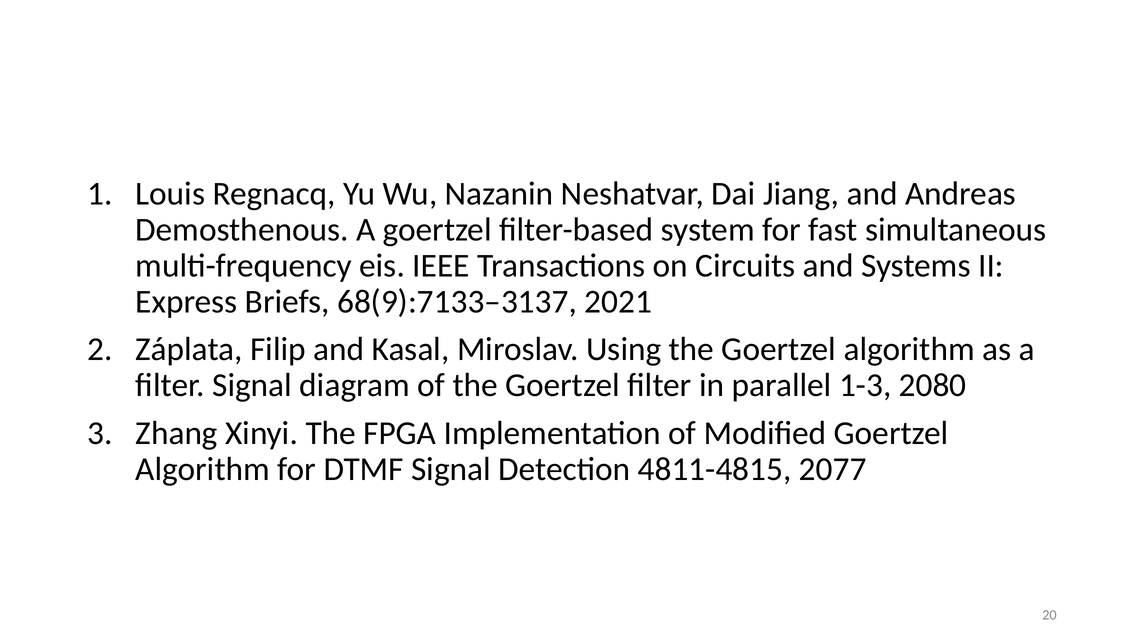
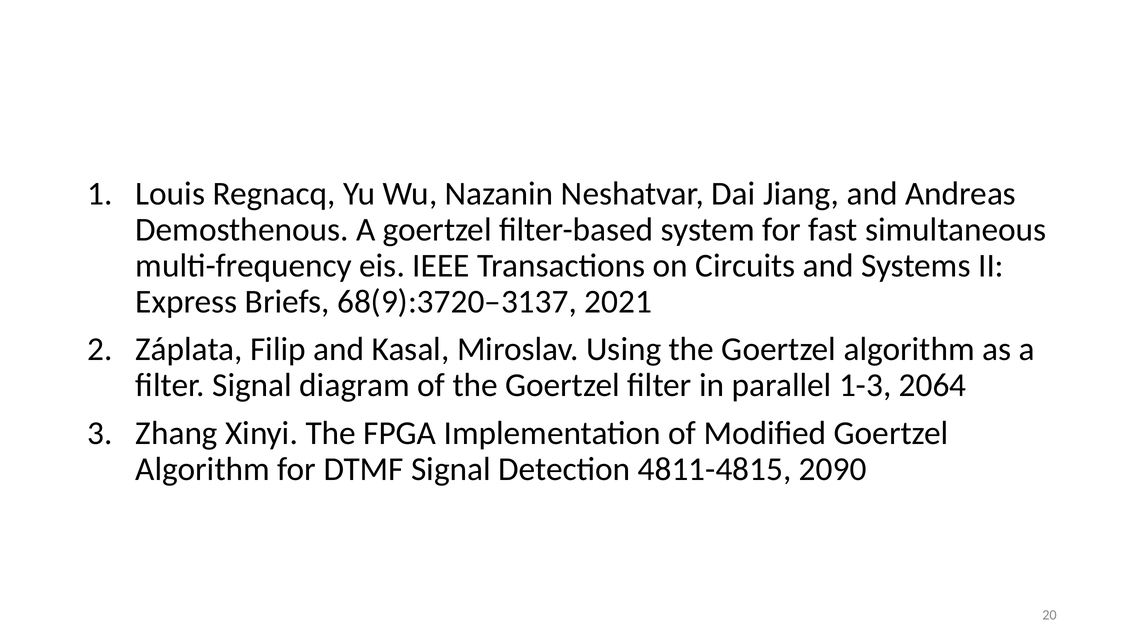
68(9):7133–3137: 68(9):7133–3137 -> 68(9):3720–3137
2080: 2080 -> 2064
2077: 2077 -> 2090
